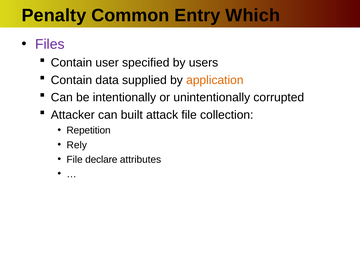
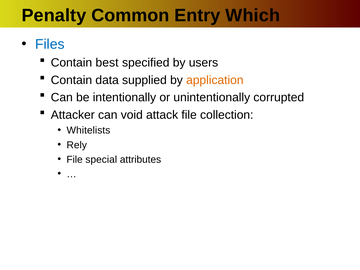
Files colour: purple -> blue
user: user -> best
built: built -> void
Repetition: Repetition -> Whitelists
declare: declare -> special
